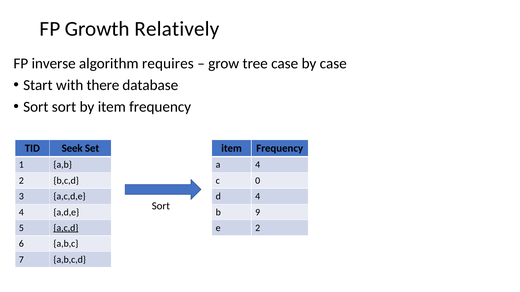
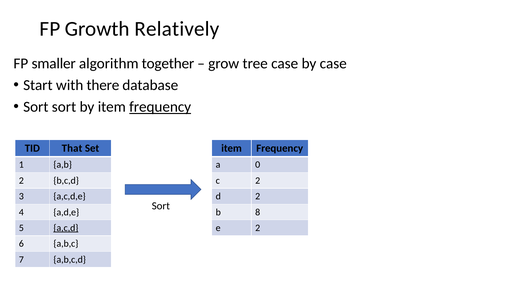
inverse: inverse -> smaller
requires: requires -> together
frequency at (160, 107) underline: none -> present
Seek: Seek -> That
a 4: 4 -> 0
c 0: 0 -> 2
d 4: 4 -> 2
9: 9 -> 8
